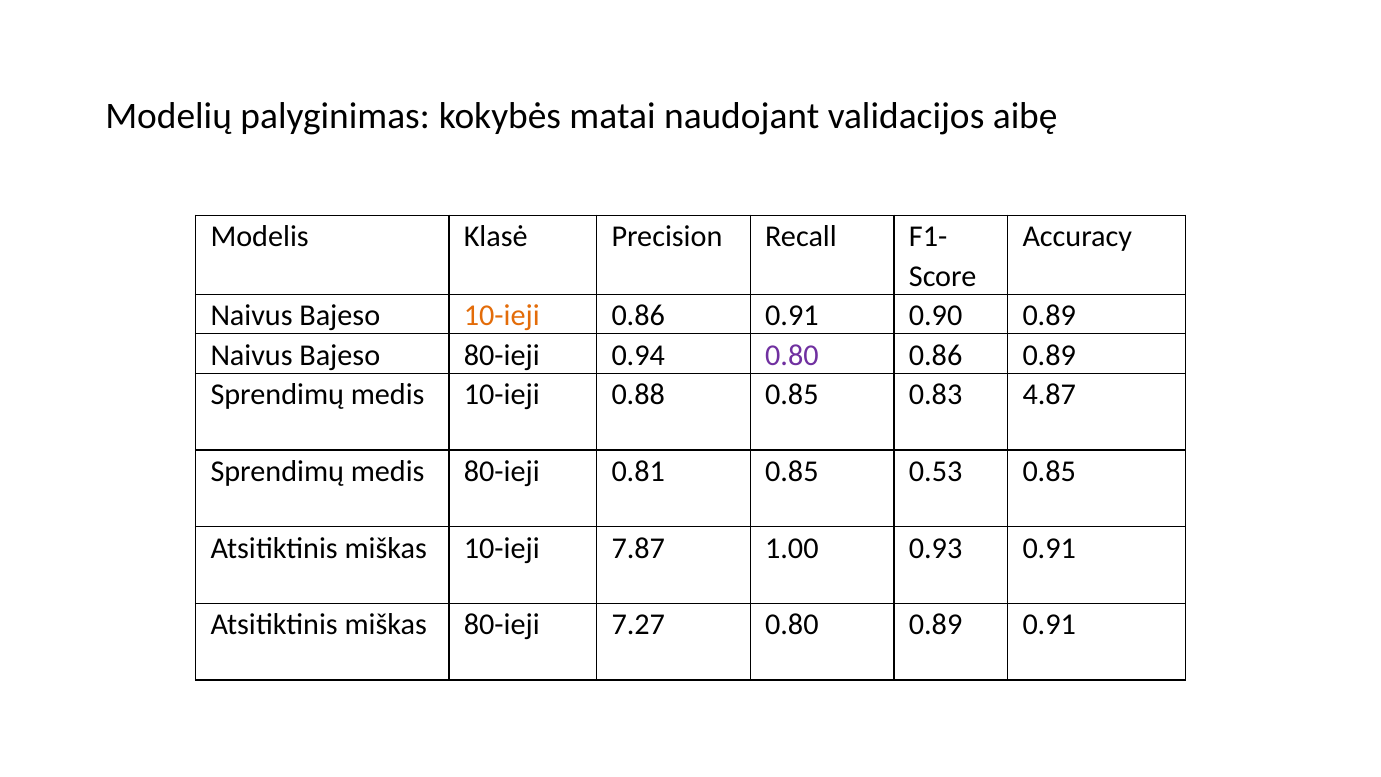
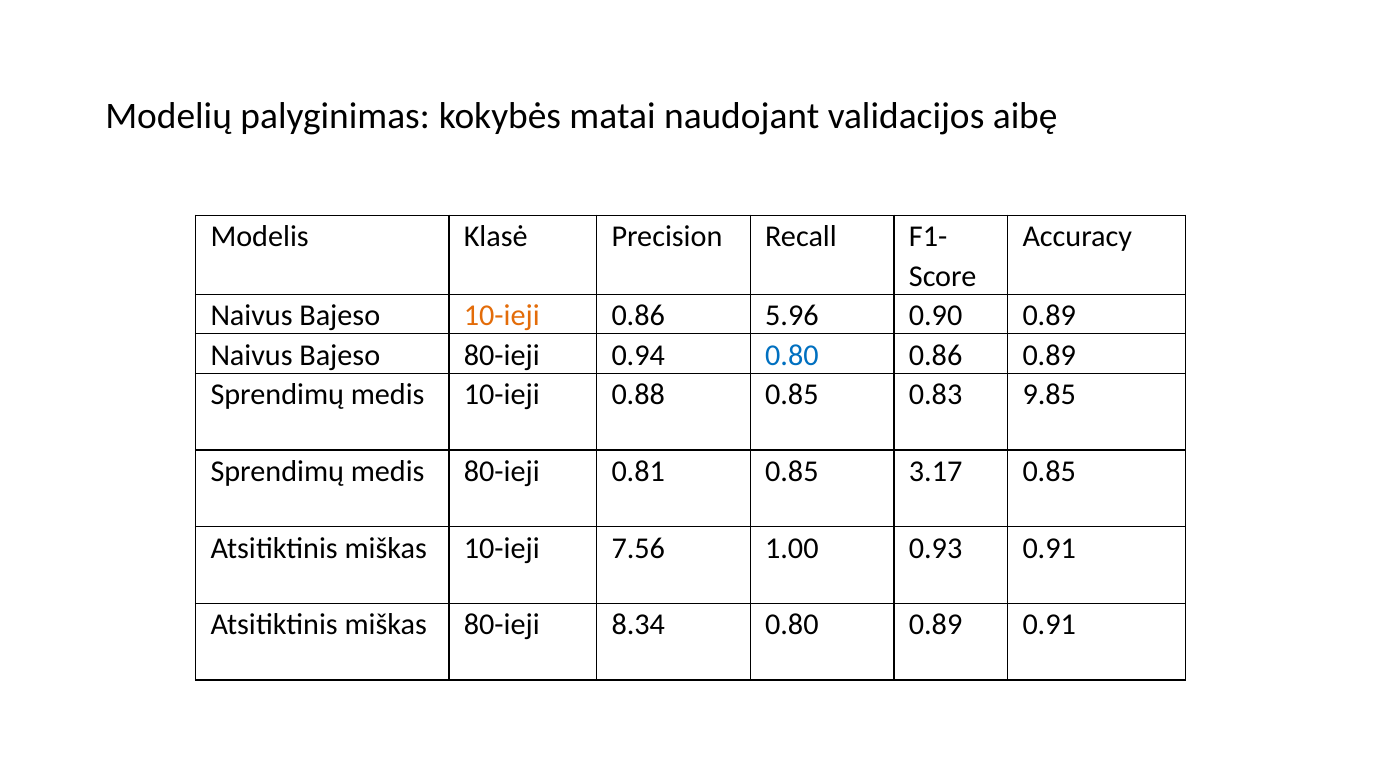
0.86 0.91: 0.91 -> 5.96
0.80 at (792, 355) colour: purple -> blue
4.87: 4.87 -> 9.85
0.53: 0.53 -> 3.17
7.87: 7.87 -> 7.56
7.27: 7.27 -> 8.34
